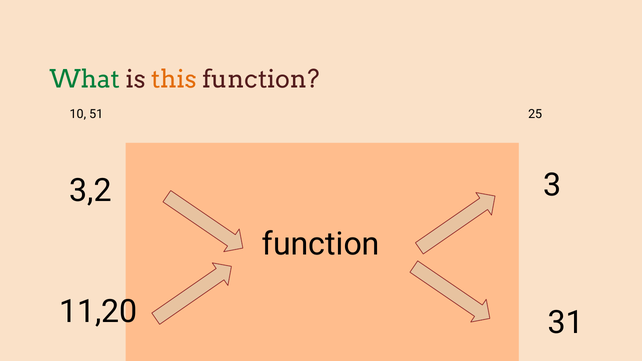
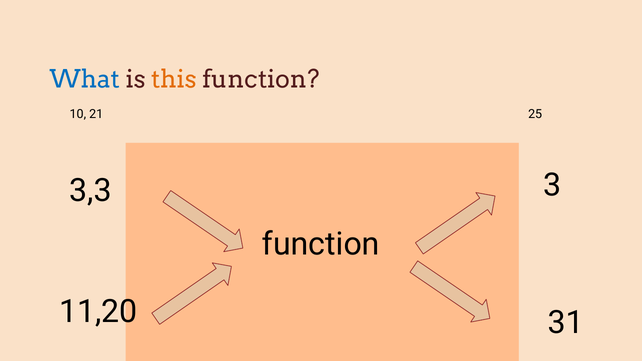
What colour: green -> blue
51: 51 -> 21
3,2: 3,2 -> 3,3
